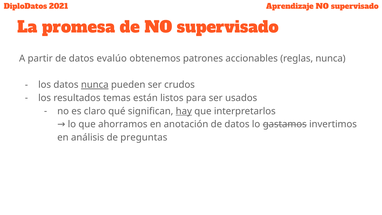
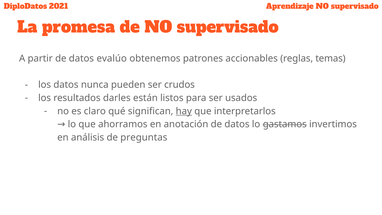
reglas nunca: nunca -> temas
nunca at (95, 85) underline: present -> none
temas: temas -> darles
